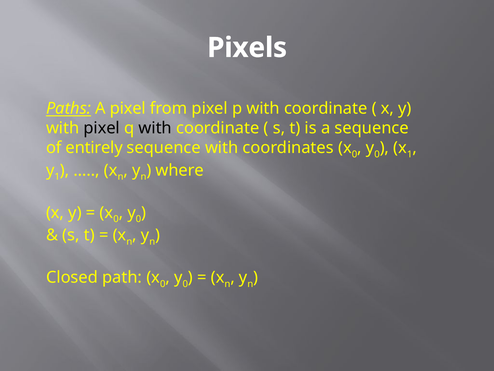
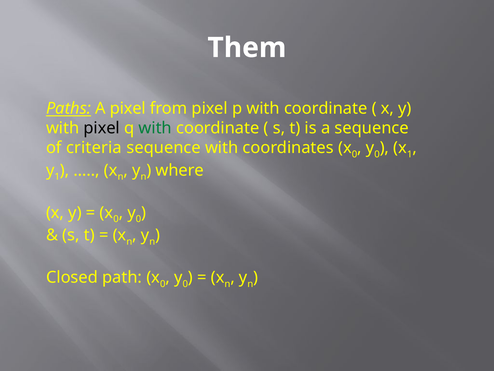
Pixels: Pixels -> Them
with at (155, 128) colour: black -> green
entirely: entirely -> criteria
